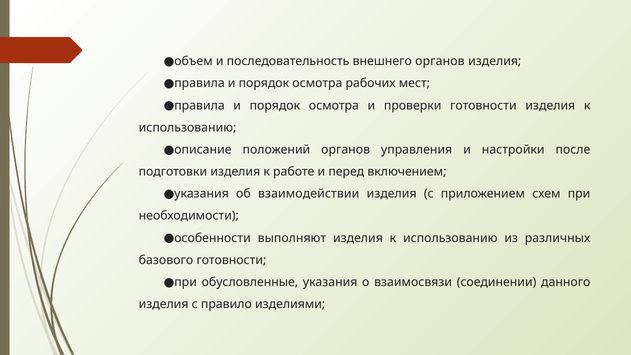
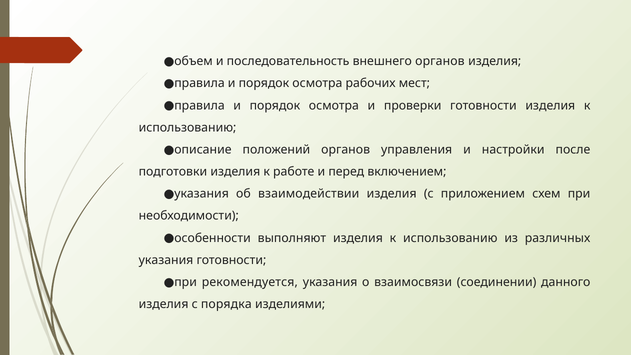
базового at (166, 260): базового -> указания
обусловленные: обусловленные -> рекомендуется
правило: правило -> порядка
